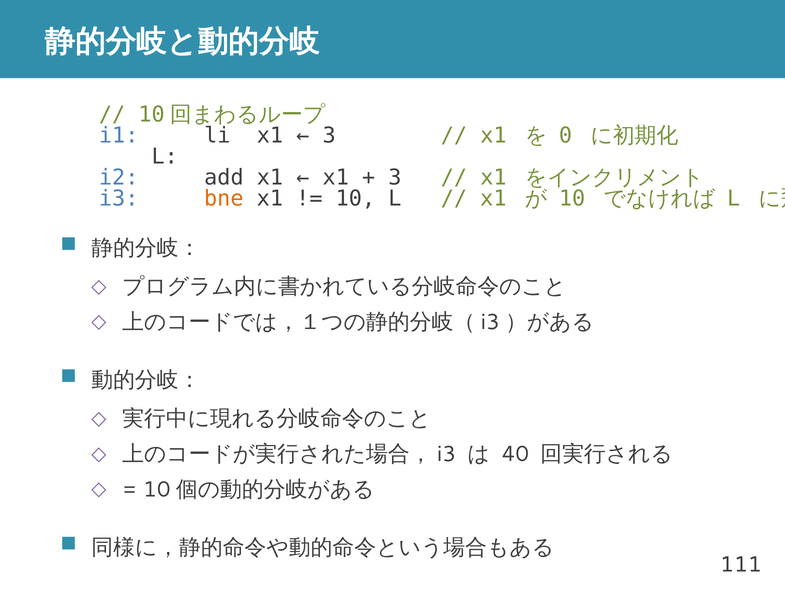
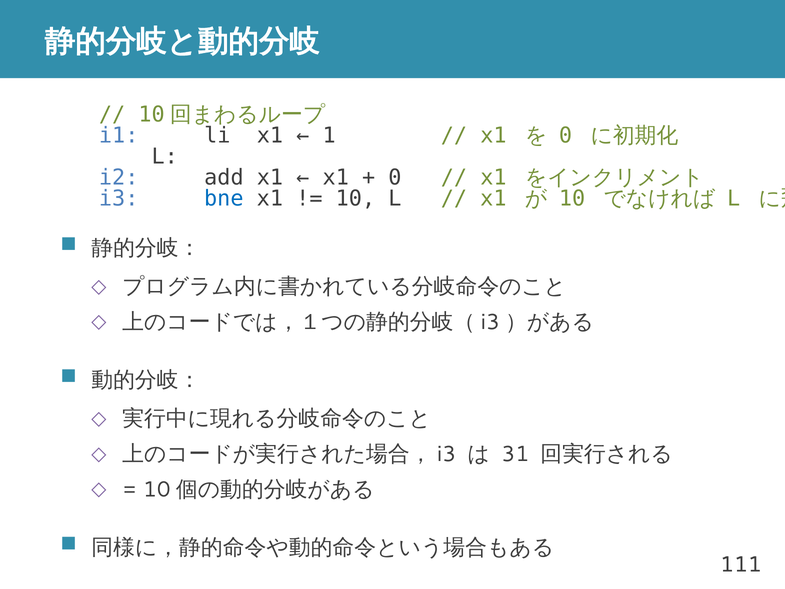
3 at (329, 136): 3 -> 1
3 at (395, 178): 3 -> 0
bne colour: orange -> blue
40: 40 -> 31
